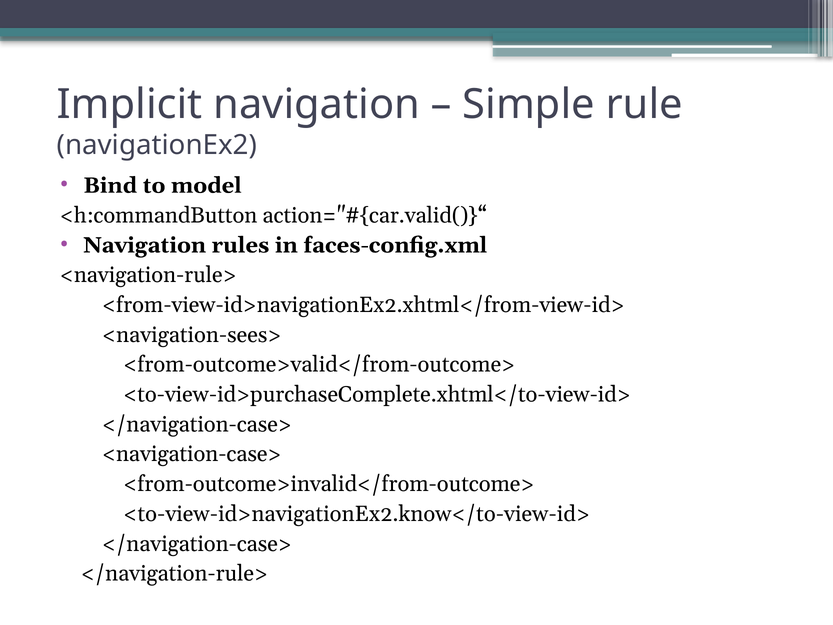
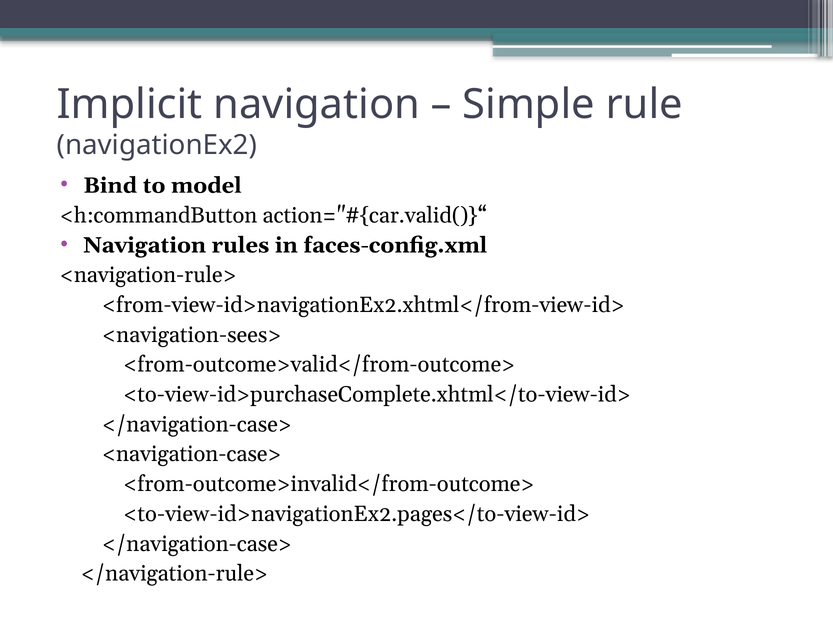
<to-view-id>navigationEx2.know</to-view-id>: <to-view-id>navigationEx2.know</to-view-id> -> <to-view-id>navigationEx2.pages</to-view-id>
